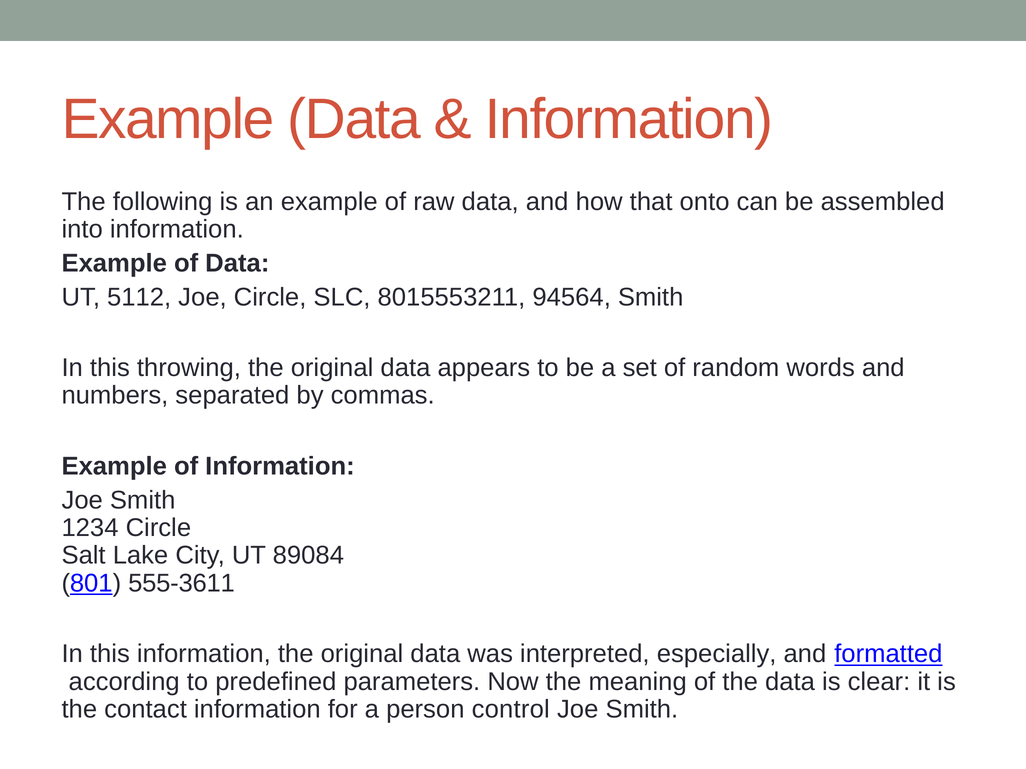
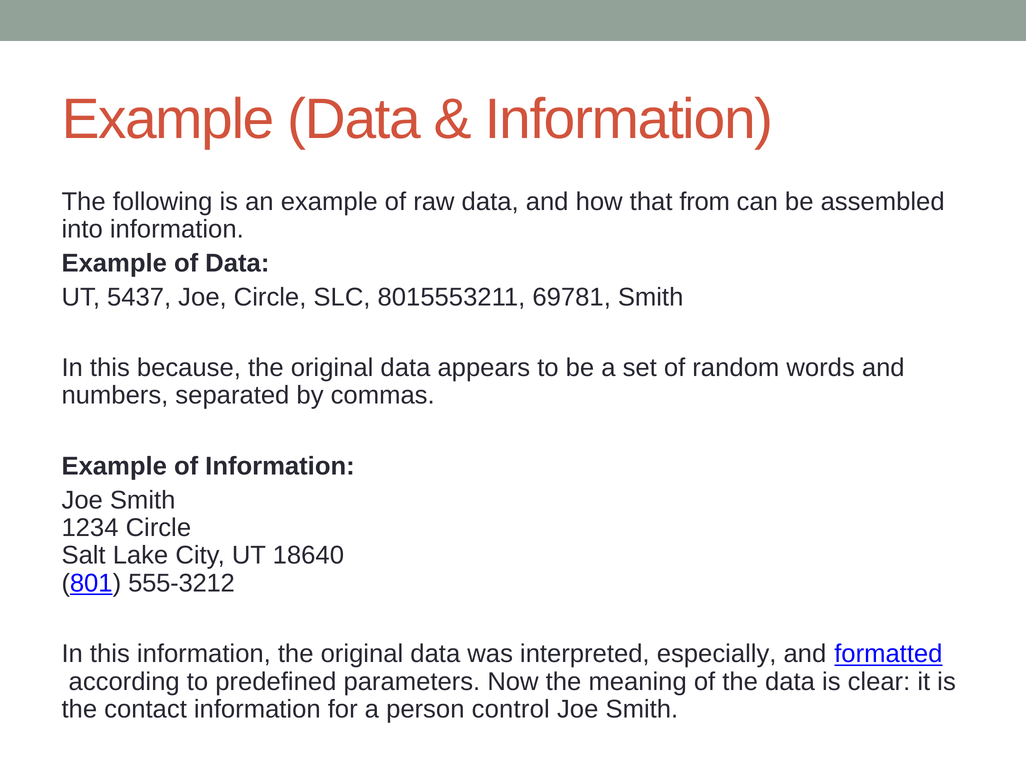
onto: onto -> from
5112: 5112 -> 5437
94564: 94564 -> 69781
throwing: throwing -> because
89084: 89084 -> 18640
555-3611: 555-3611 -> 555-3212
